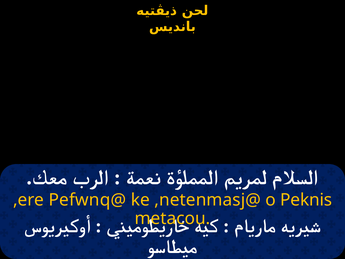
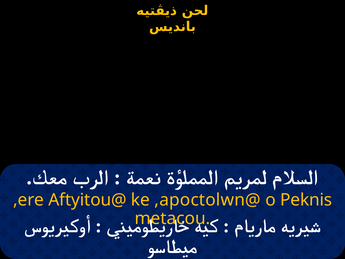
Pefwnq@: Pefwnq@ -> Aftyitou@
,netenmasj@: ,netenmasj@ -> ,apoctolwn@
